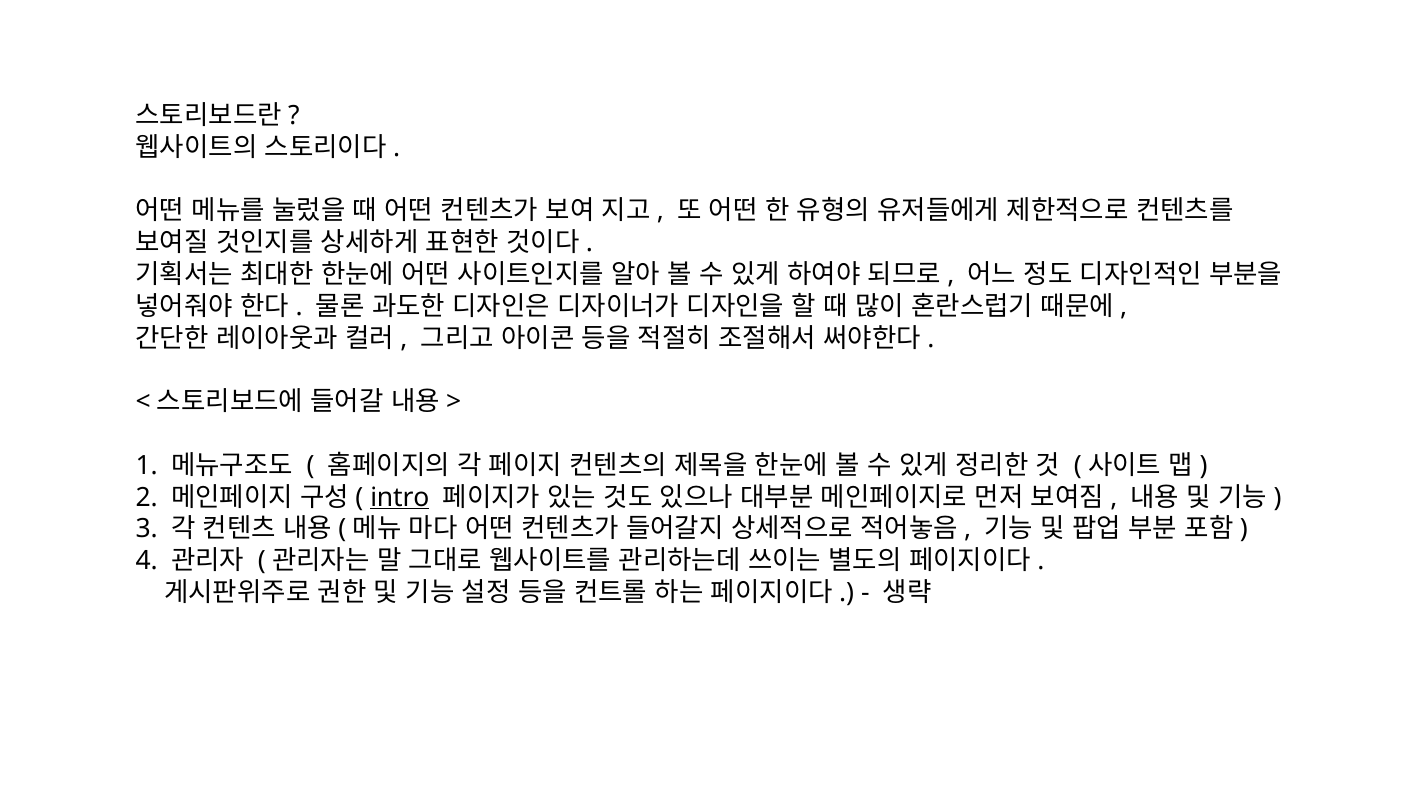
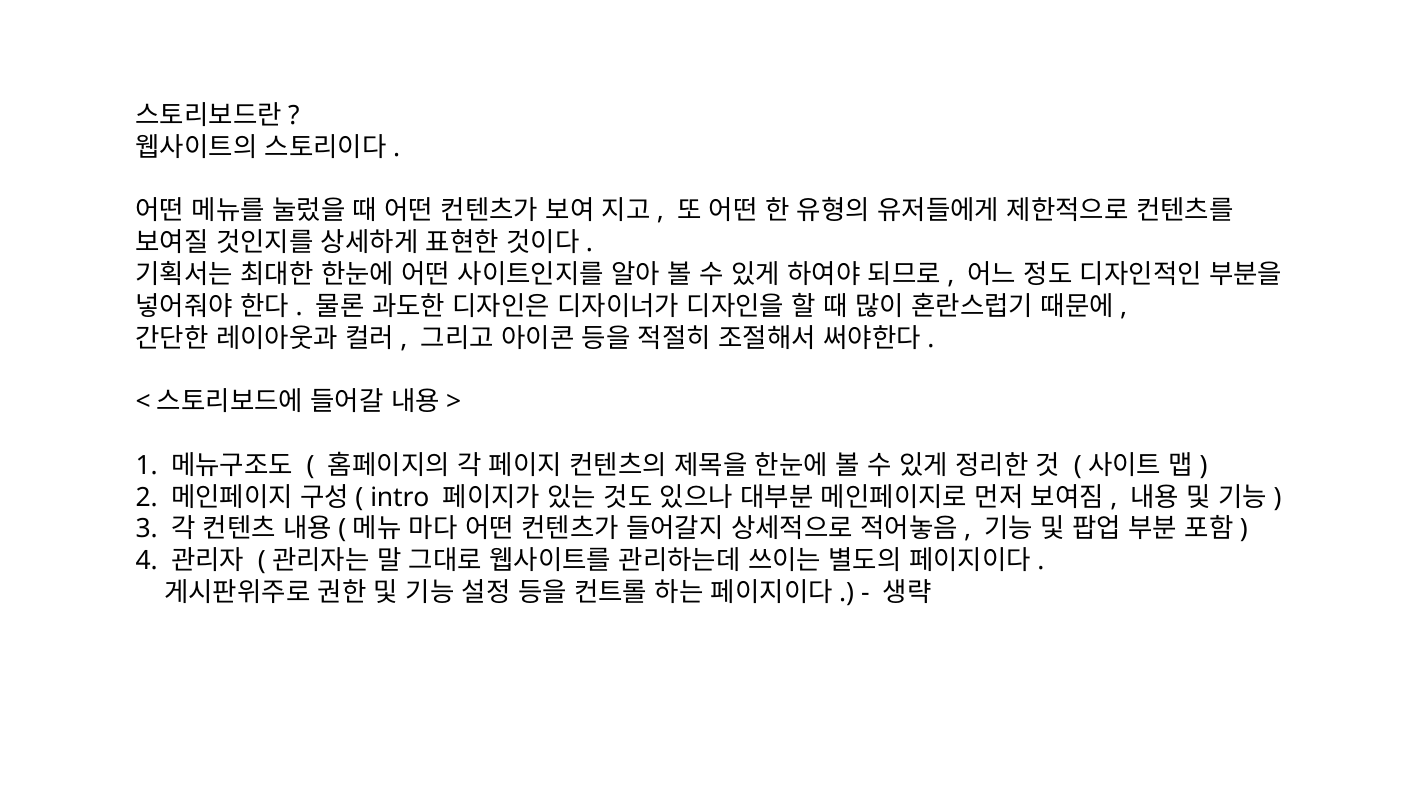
intro underline: present -> none
